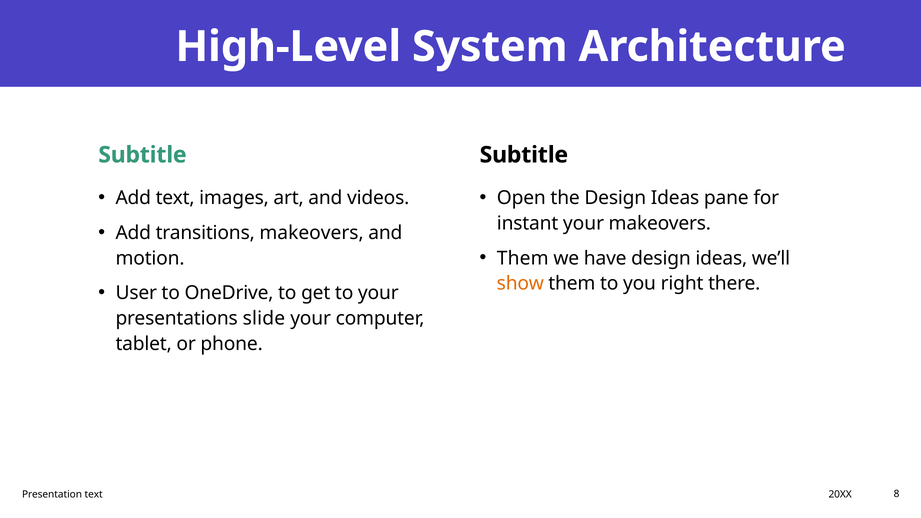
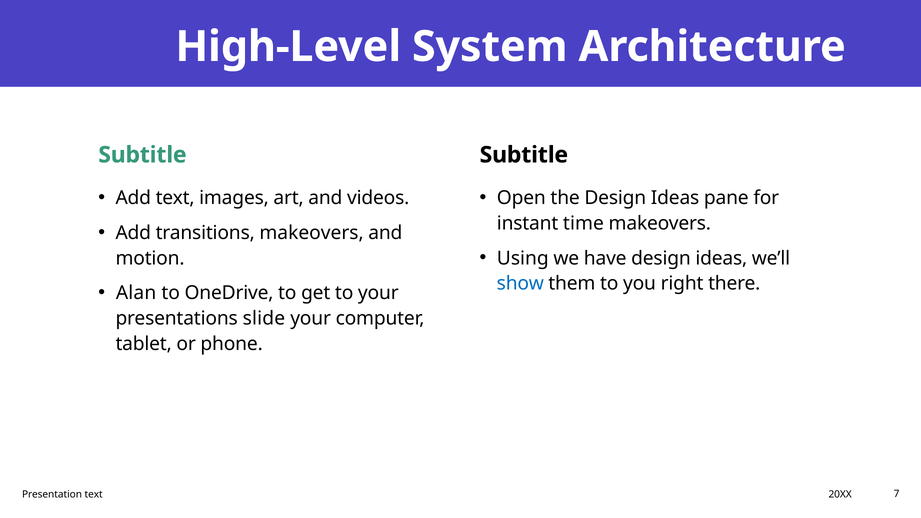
instant your: your -> time
Them at (523, 258): Them -> Using
show colour: orange -> blue
User: User -> Alan
8: 8 -> 7
